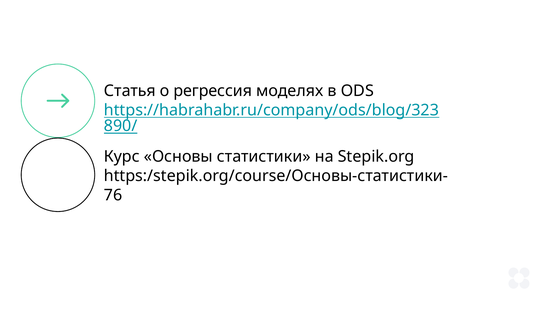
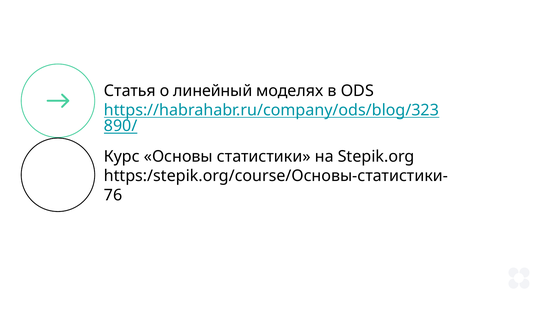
регрессия: регрессия -> линейный
